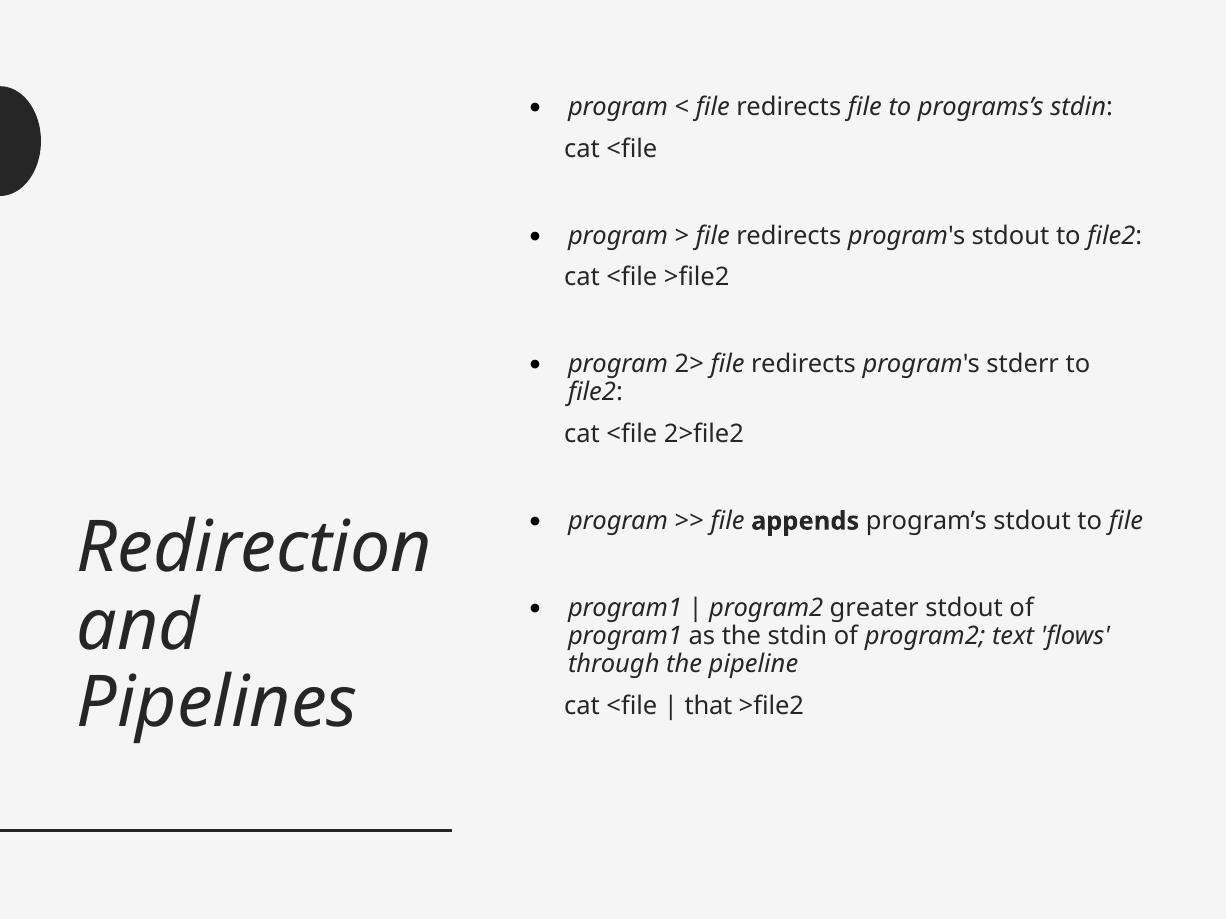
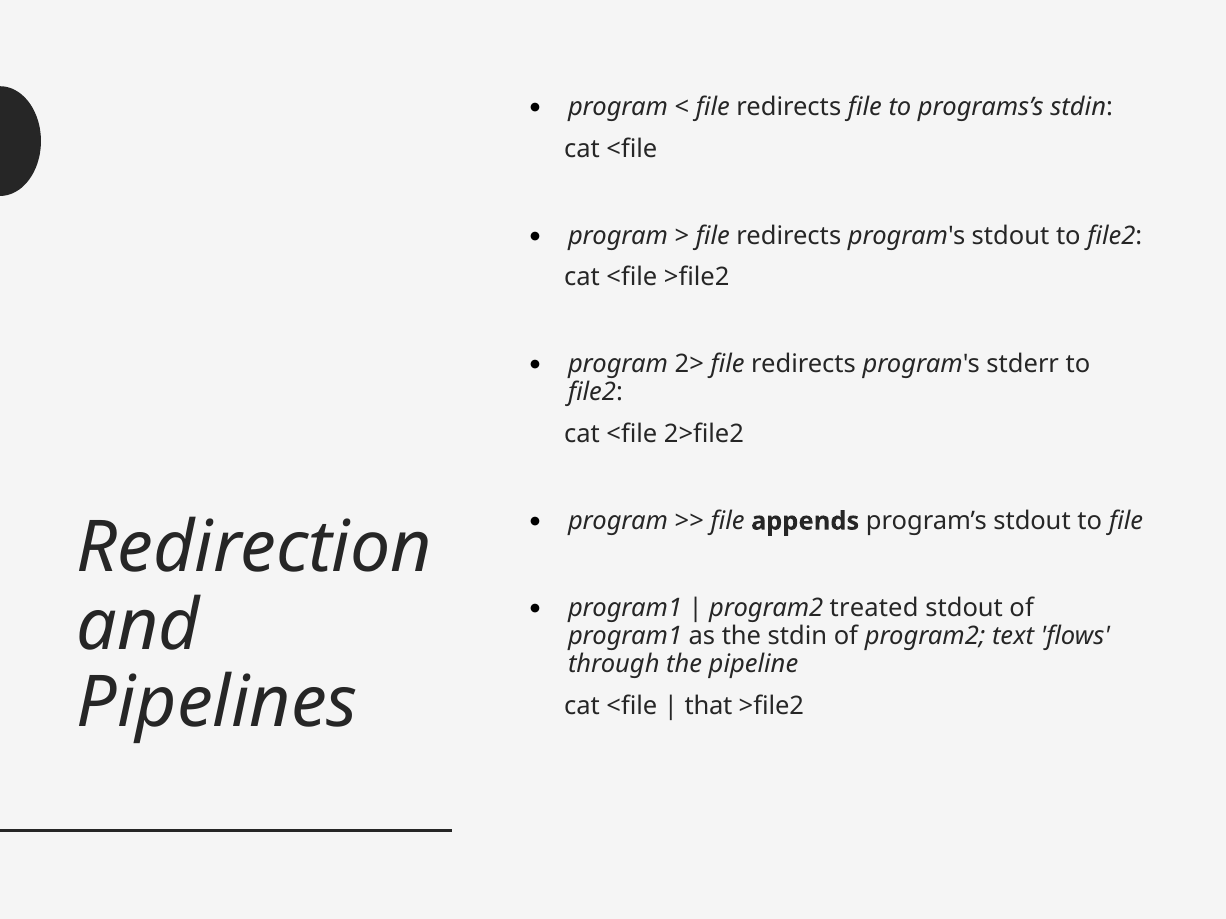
greater: greater -> treated
